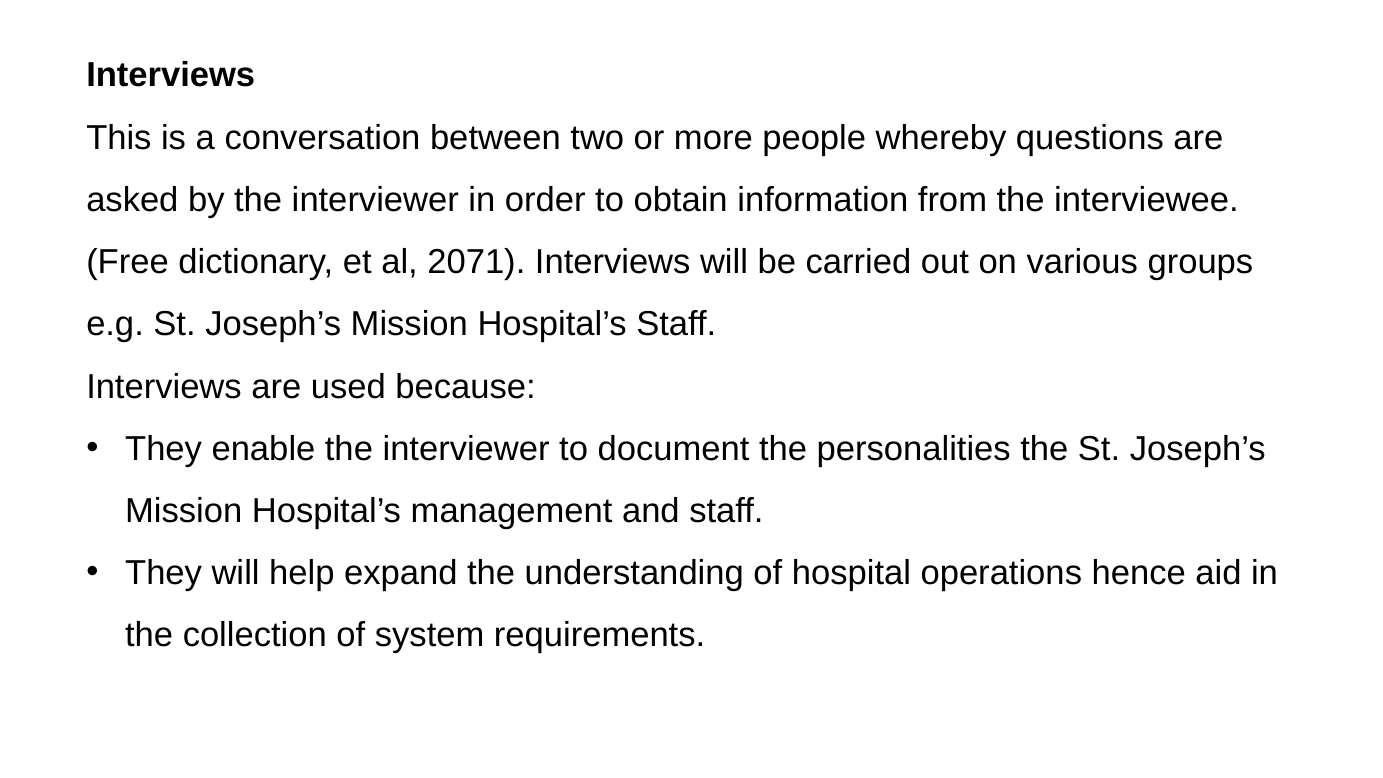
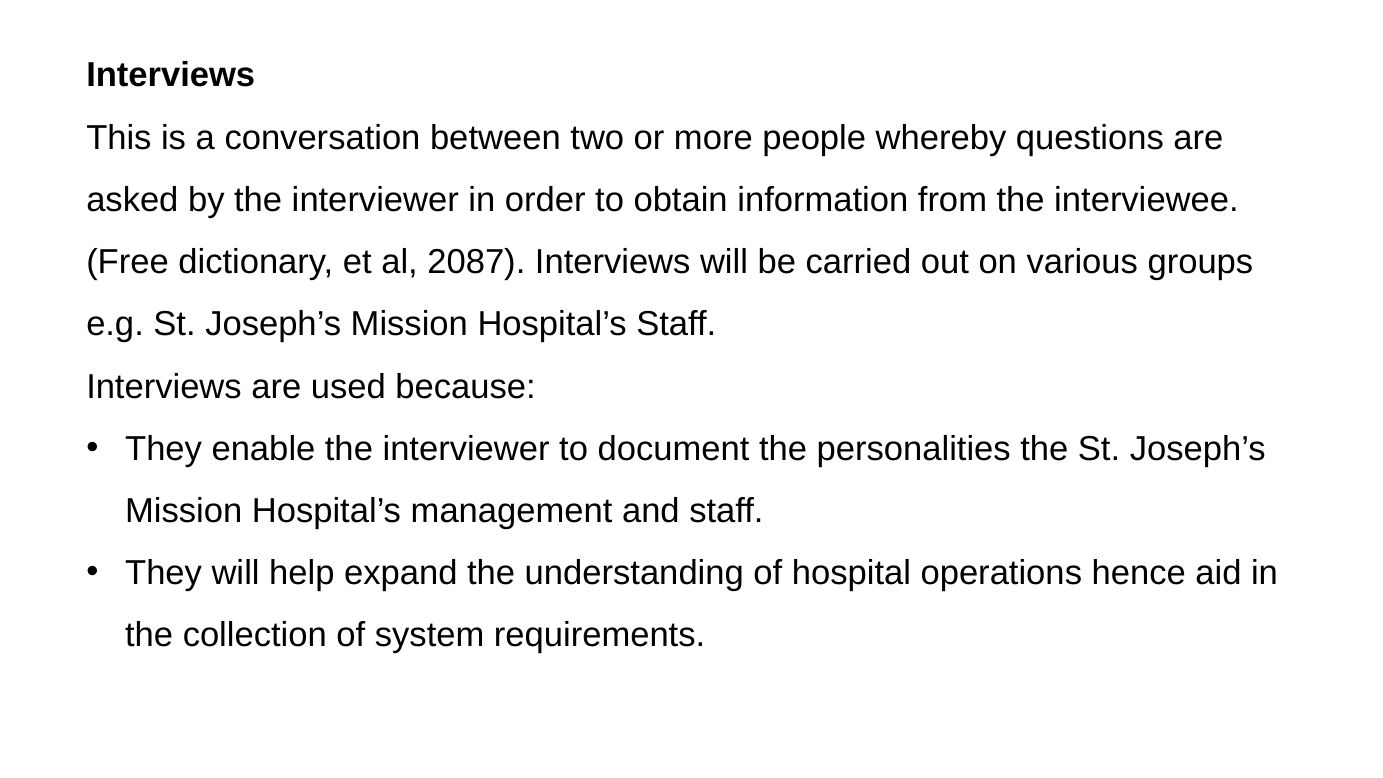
2071: 2071 -> 2087
